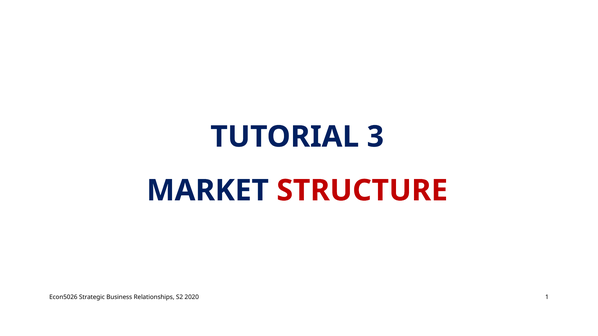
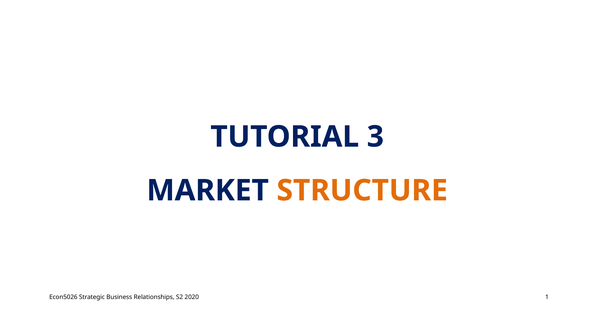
STRUCTURE colour: red -> orange
